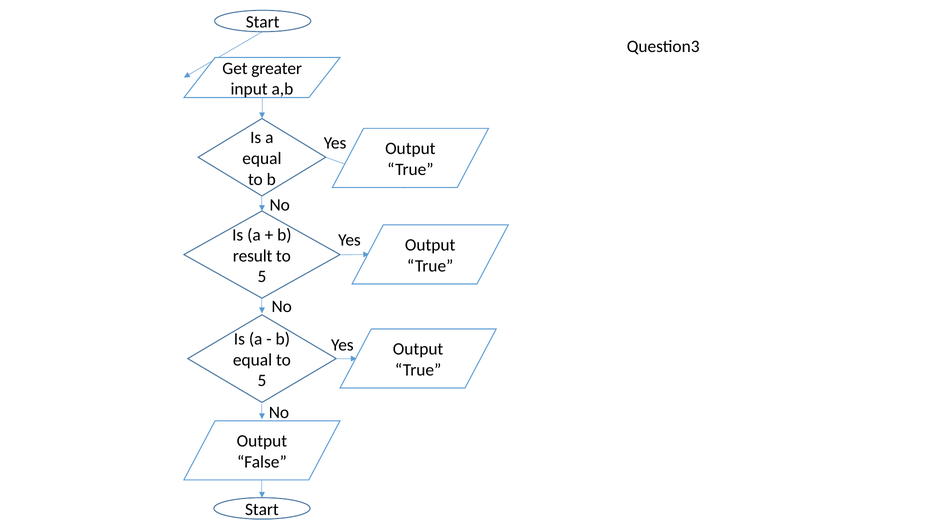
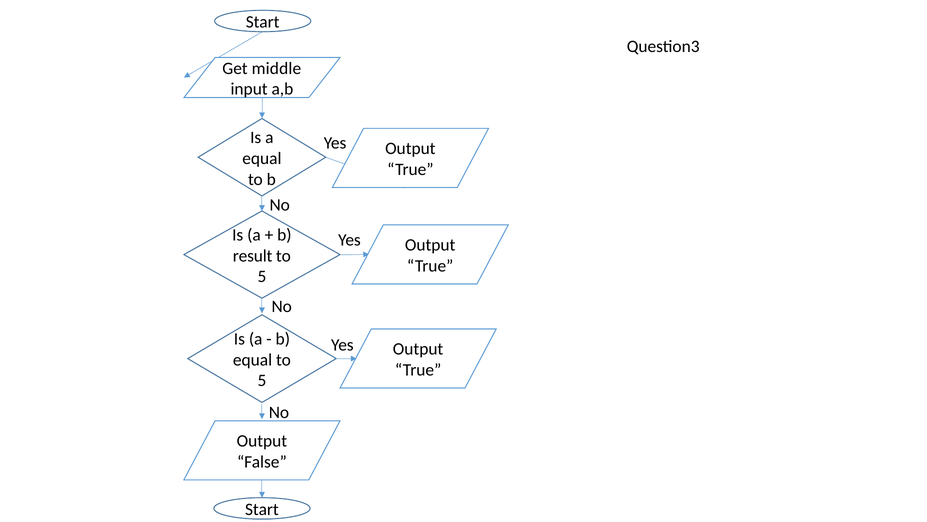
greater: greater -> middle
